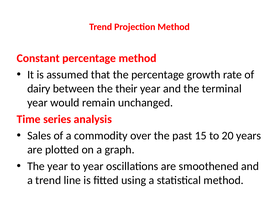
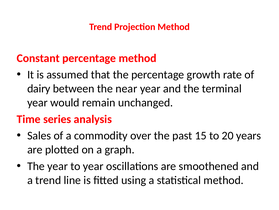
their: their -> near
